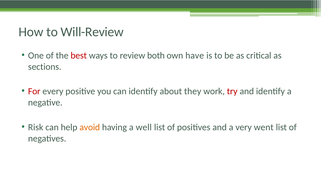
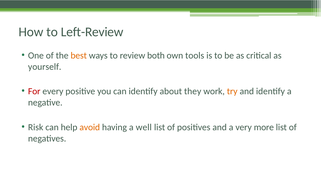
Will-Review: Will-Review -> Left-Review
best colour: red -> orange
have: have -> tools
sections: sections -> yourself
try colour: red -> orange
went: went -> more
